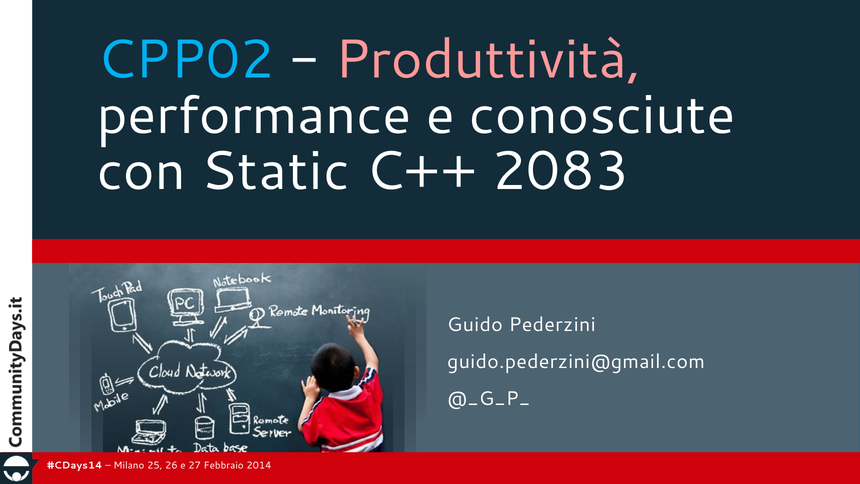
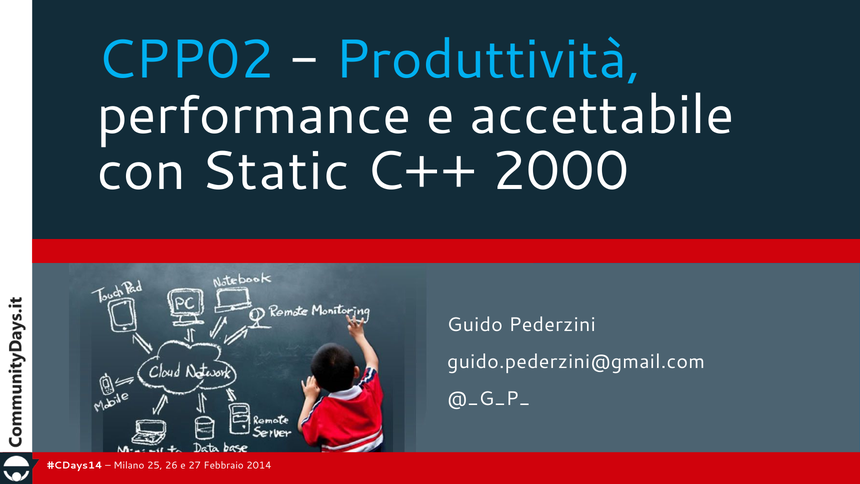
Produttività colour: pink -> light blue
conosciute: conosciute -> accettabile
2083: 2083 -> 2000
